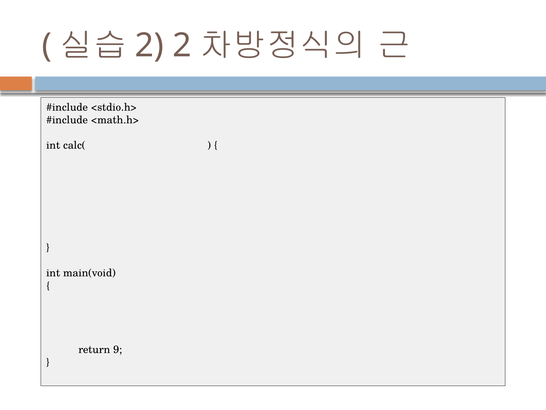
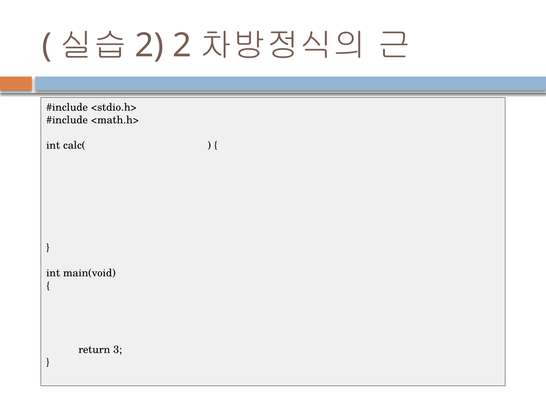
9: 9 -> 3
